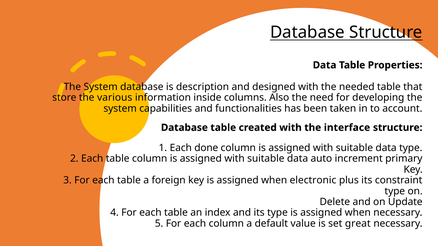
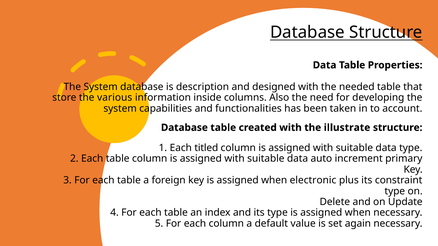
interface: interface -> illustrate
done: done -> titled
great: great -> again
